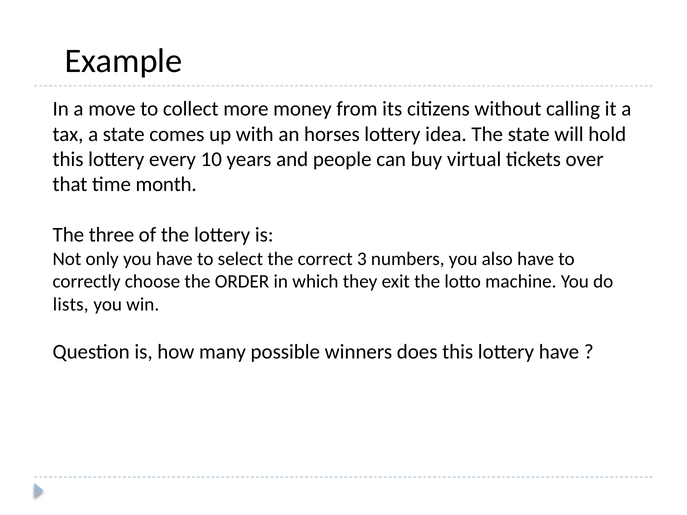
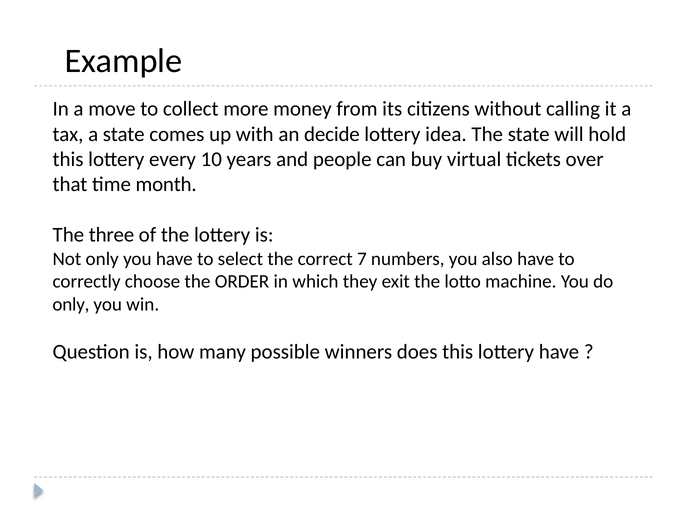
horses: horses -> decide
3: 3 -> 7
lists at (71, 305): lists -> only
